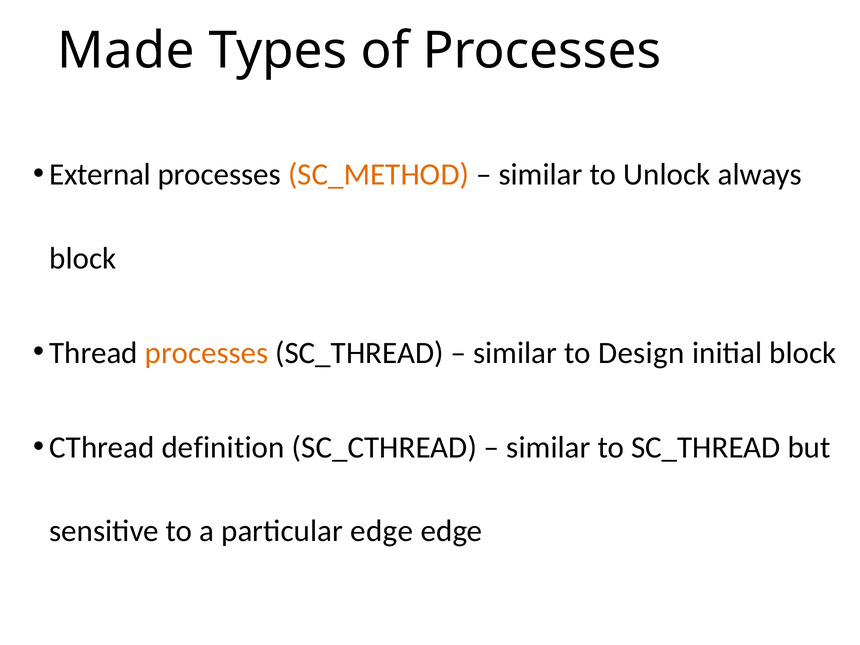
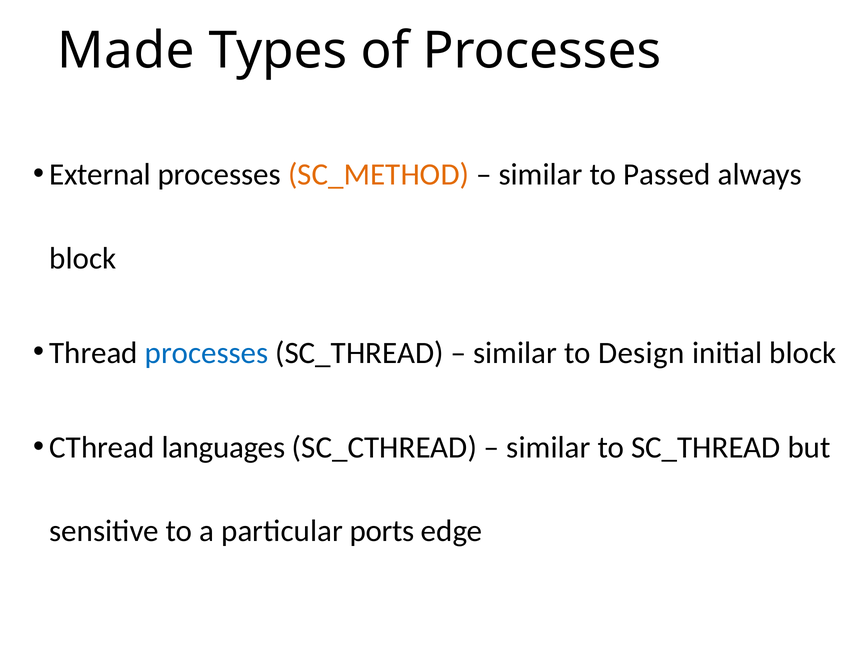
Unlock: Unlock -> Passed
processes at (207, 353) colour: orange -> blue
definition: definition -> languages
particular edge: edge -> ports
